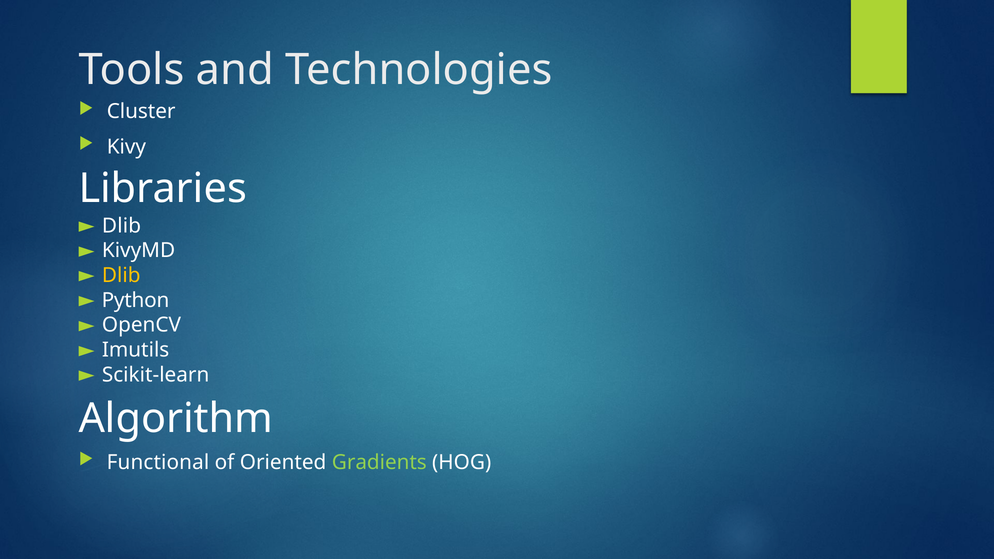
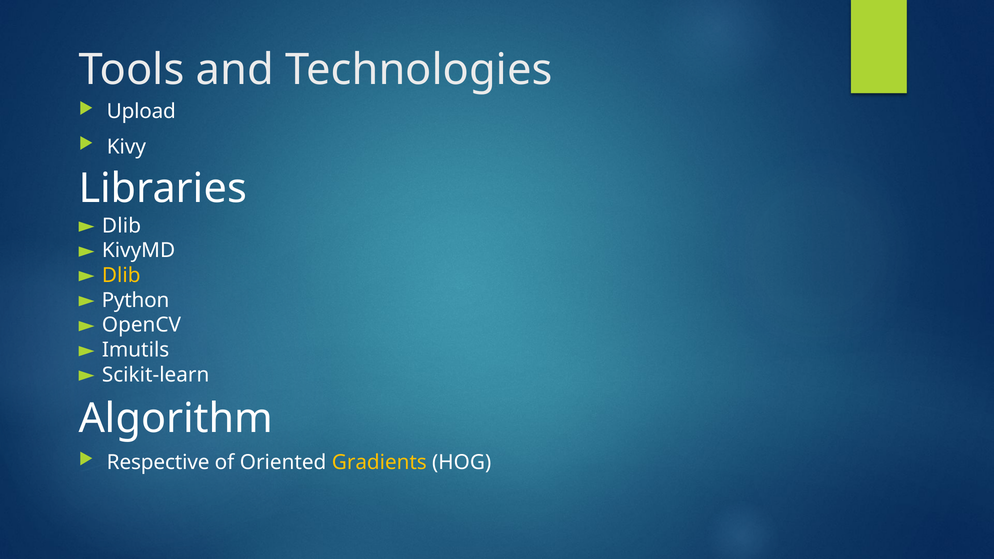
Cluster: Cluster -> Upload
Functional: Functional -> Respective
Gradients colour: light green -> yellow
